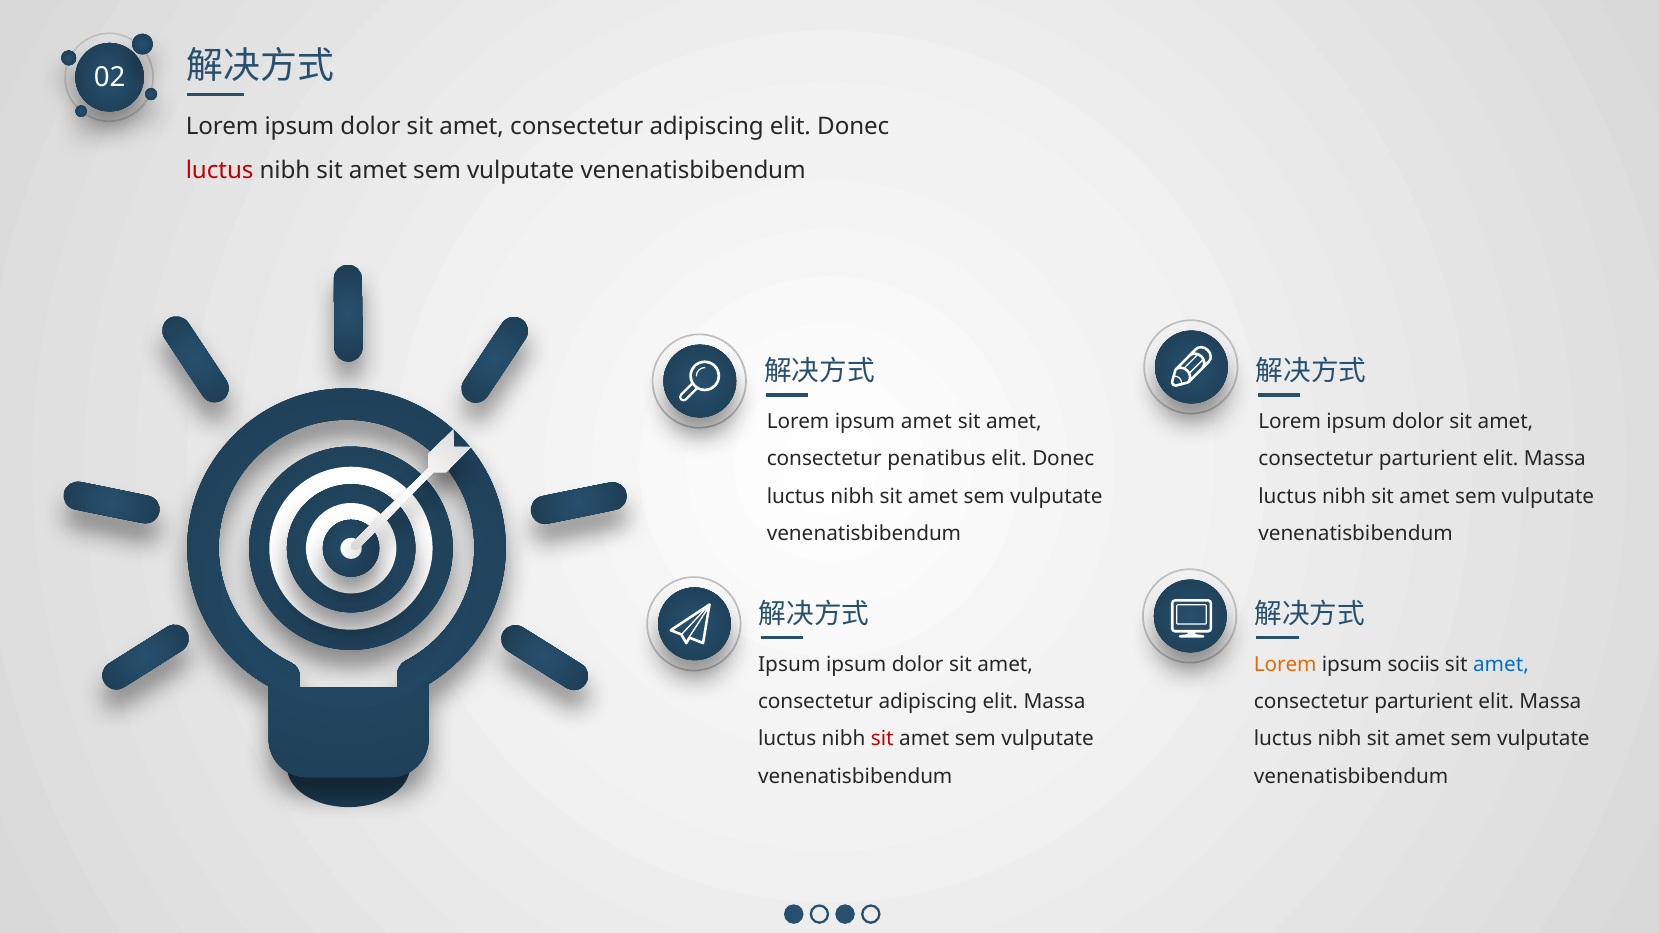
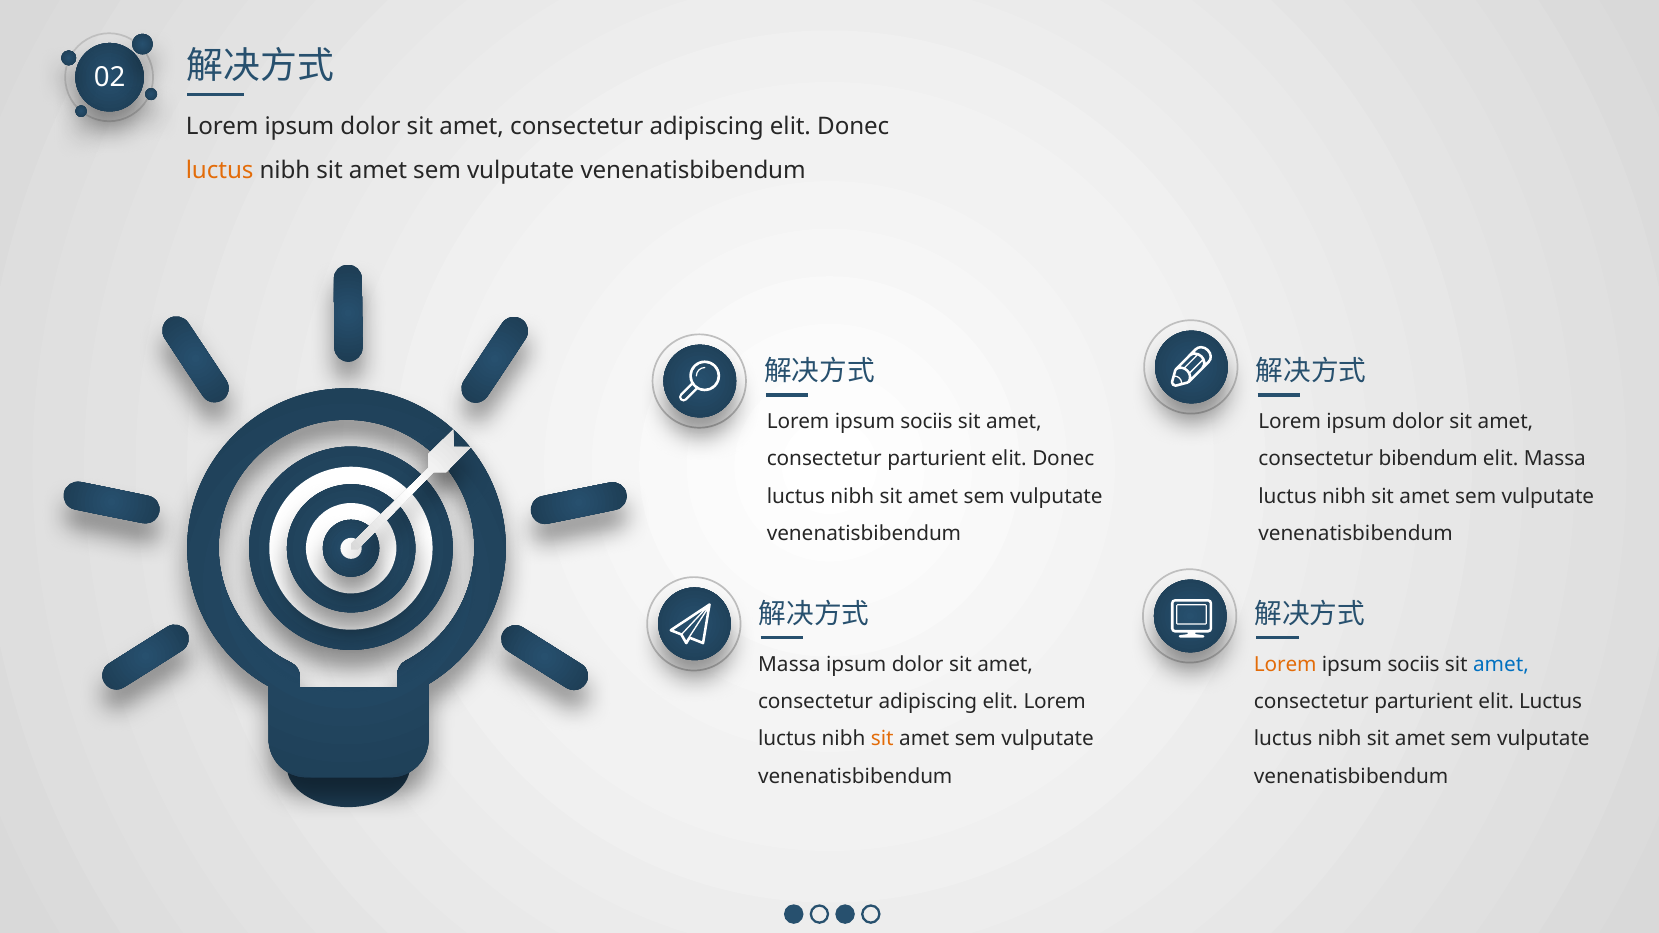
luctus at (220, 170) colour: red -> orange
amet at (926, 422): amet -> sociis
penatibus at (937, 459): penatibus -> parturient
parturient at (1428, 459): parturient -> bibendum
Ipsum at (789, 664): Ipsum -> Massa
adipiscing elit Massa: Massa -> Lorem
Massa at (1550, 702): Massa -> Luctus
sit at (882, 739) colour: red -> orange
